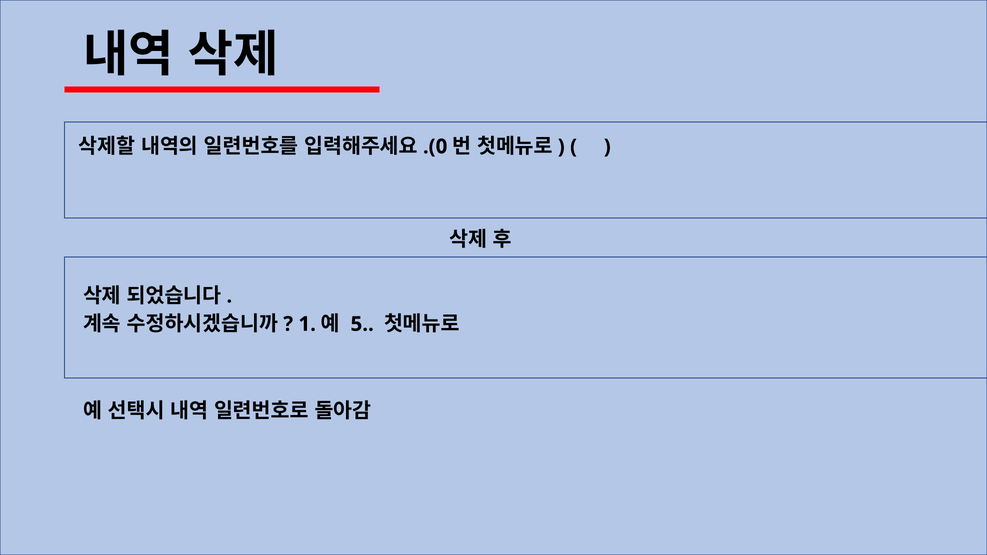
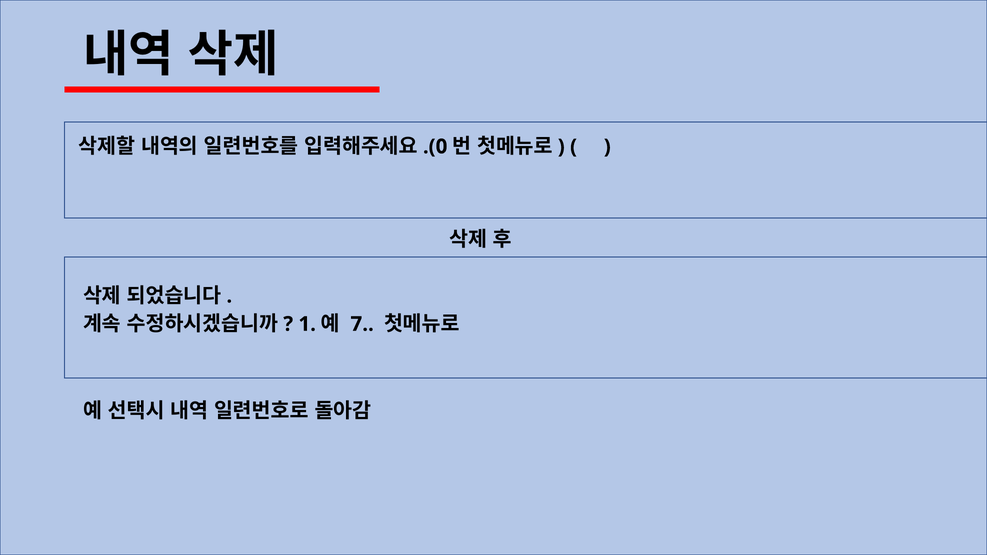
5: 5 -> 7
